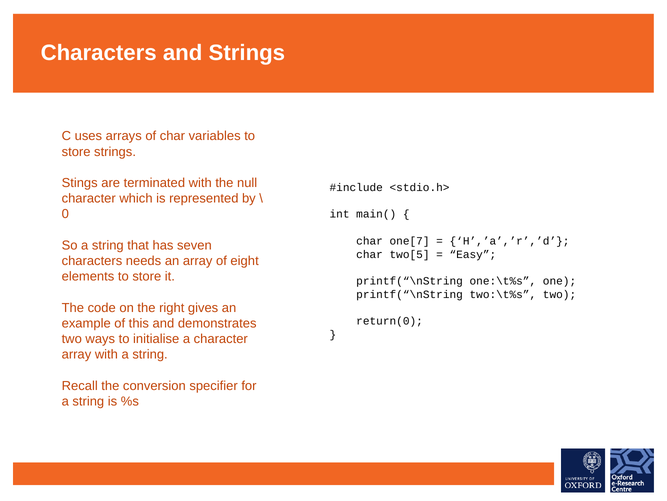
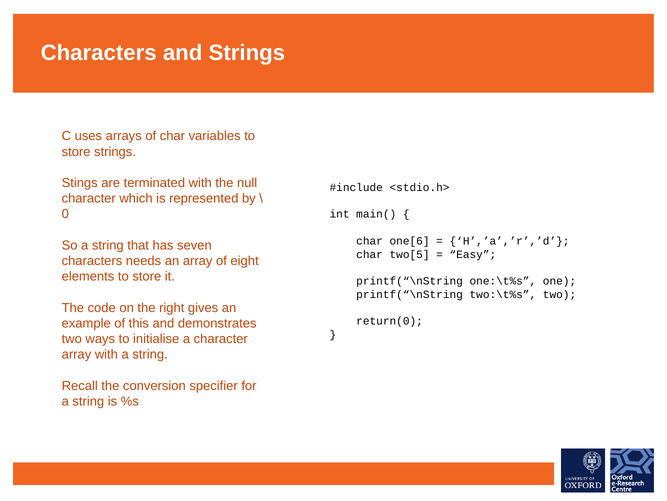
one[7: one[7 -> one[6
